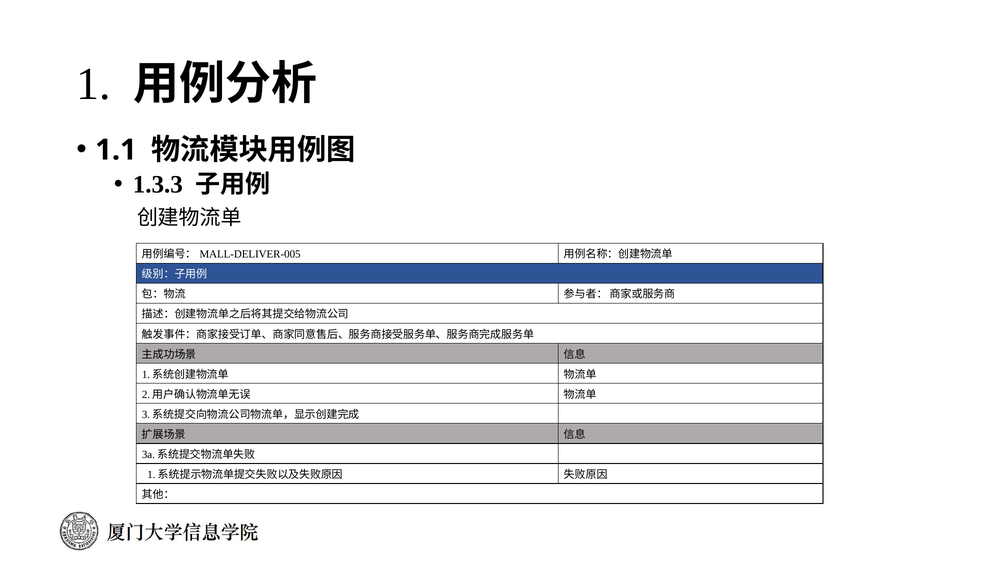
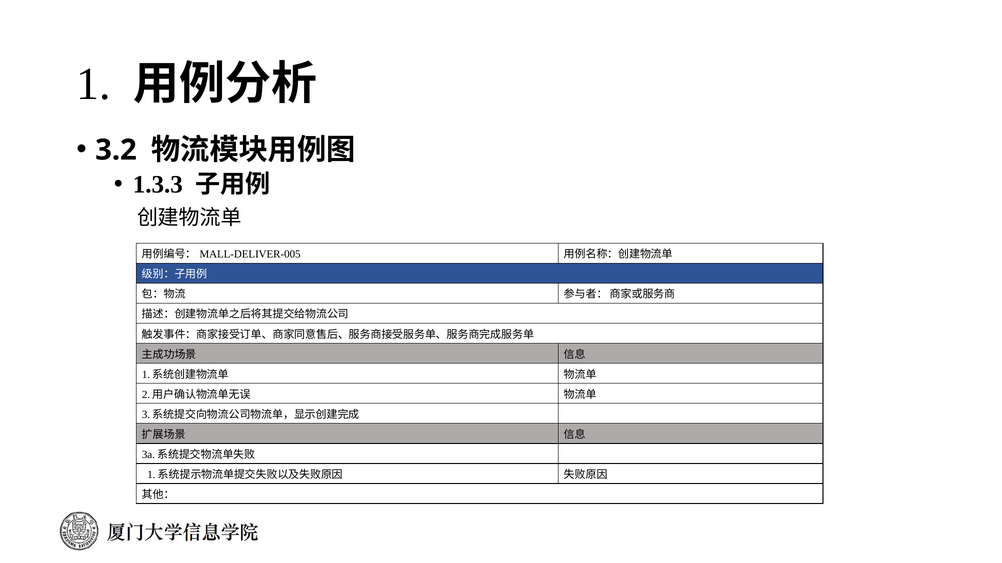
1.1: 1.1 -> 3.2
